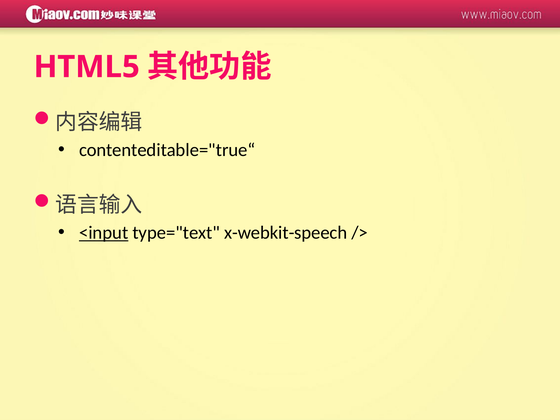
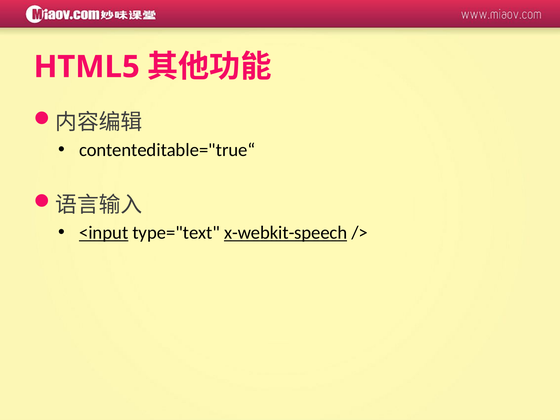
x-webkit-speech underline: none -> present
